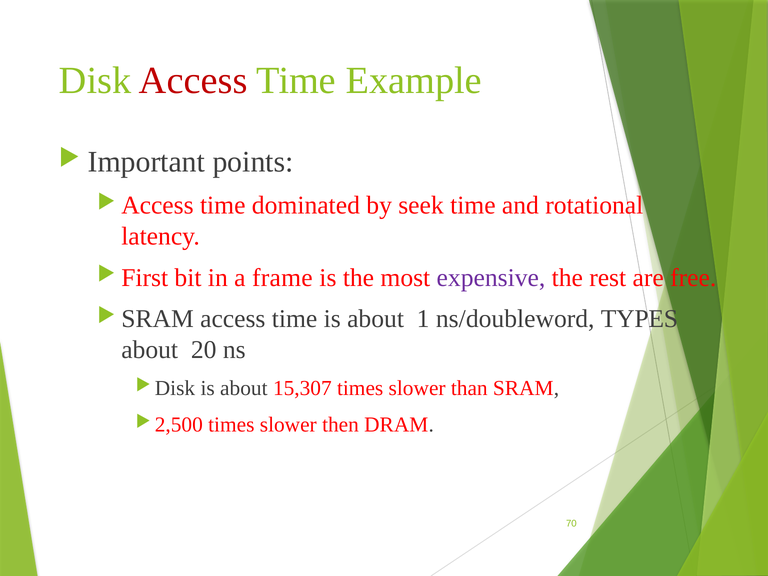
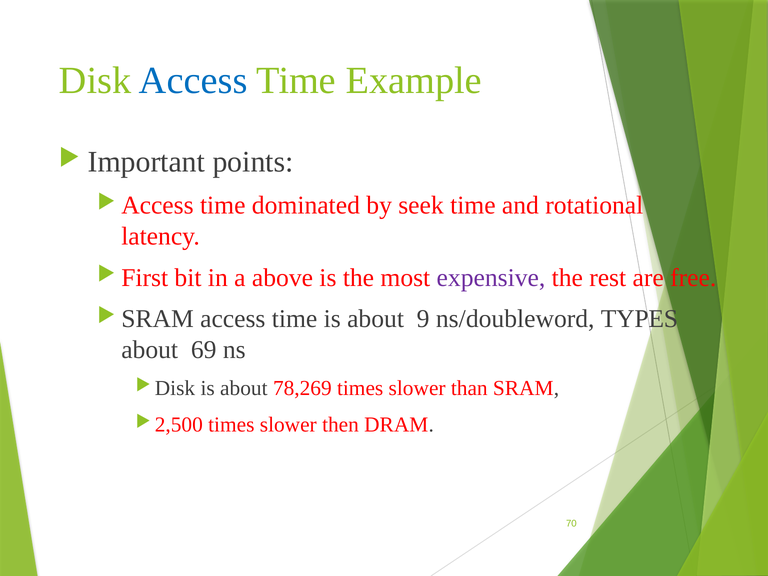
Access at (193, 81) colour: red -> blue
frame: frame -> above
1: 1 -> 9
20: 20 -> 69
15,307: 15,307 -> 78,269
